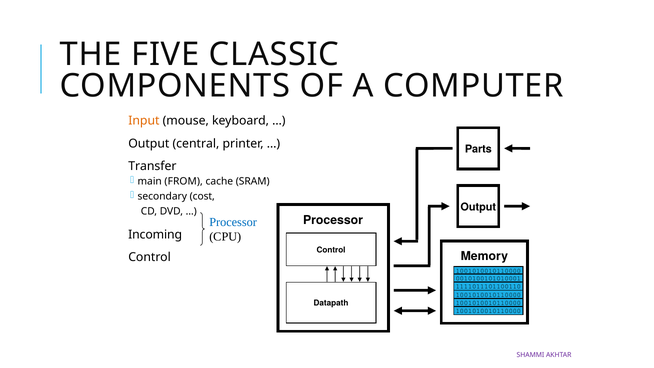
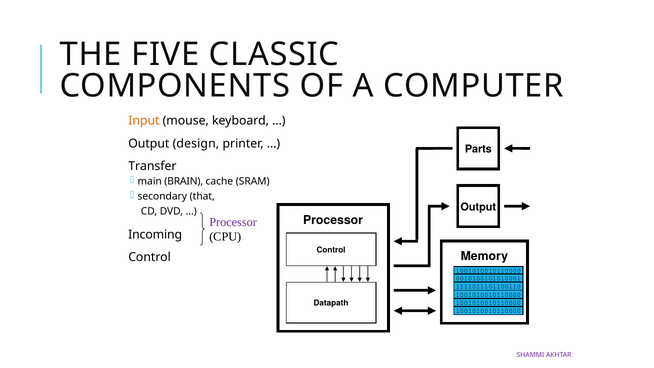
central: central -> design
FROM: FROM -> BRAIN
cost: cost -> that
Processor at (233, 222) colour: blue -> purple
